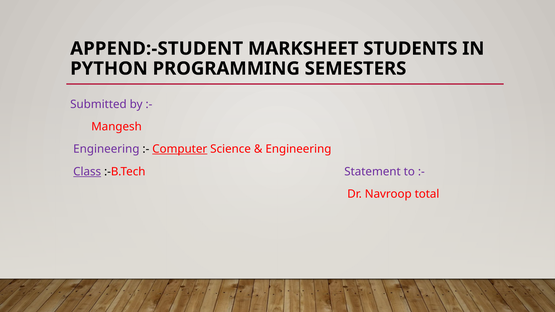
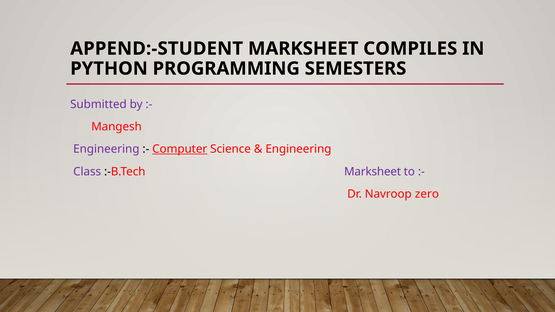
STUDENTS: STUDENTS -> COMPILES
Class underline: present -> none
:-B.Tech Statement: Statement -> Marksheet
total: total -> zero
